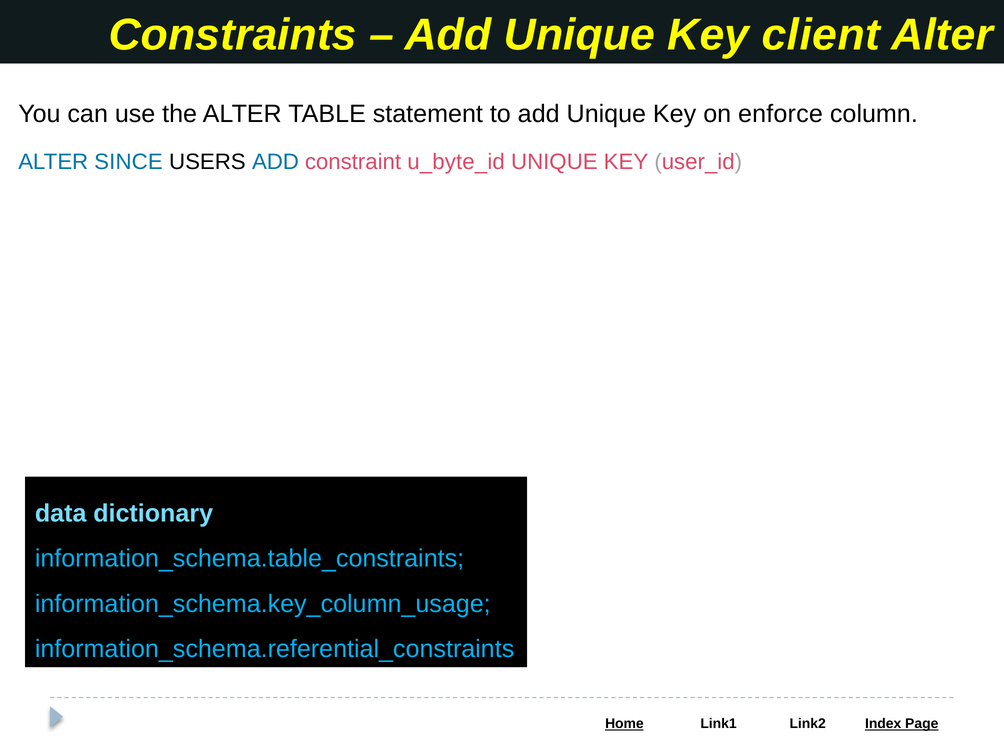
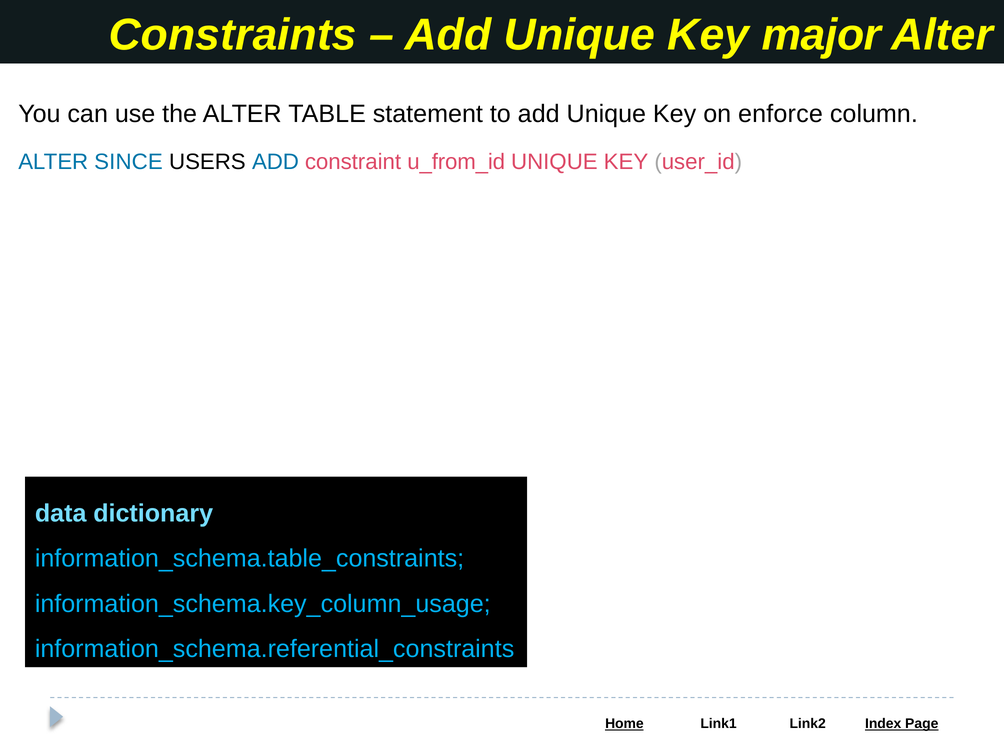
client: client -> major
u_byte_id: u_byte_id -> u_from_id
